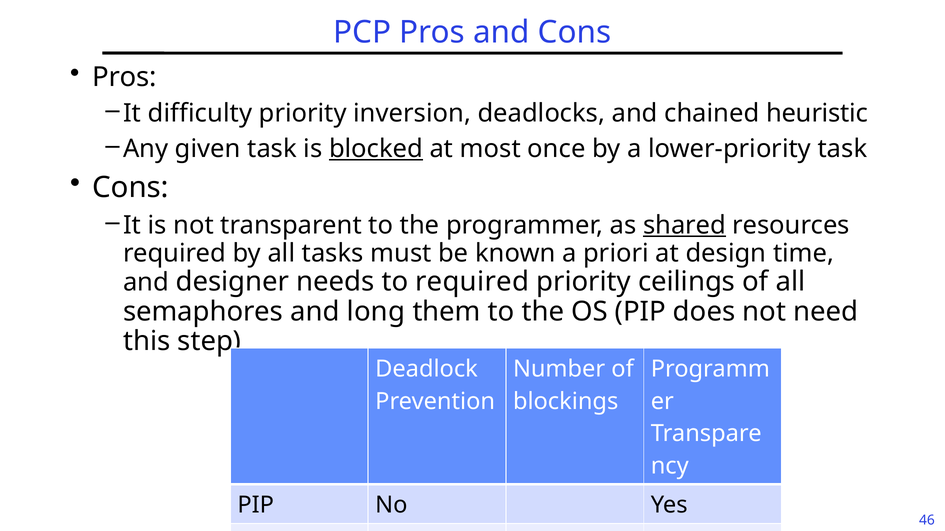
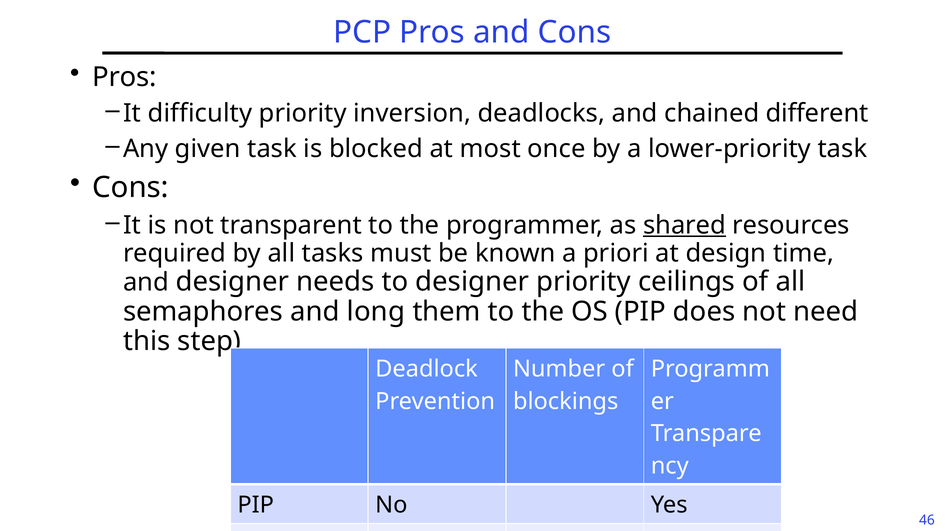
heuristic: heuristic -> different
blocked underline: present -> none
to required: required -> designer
